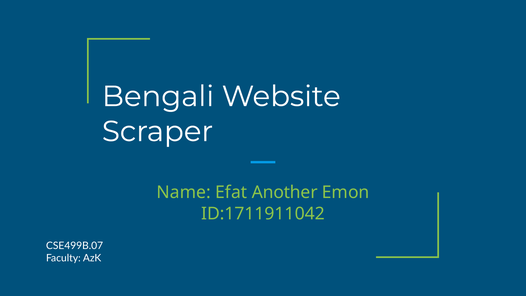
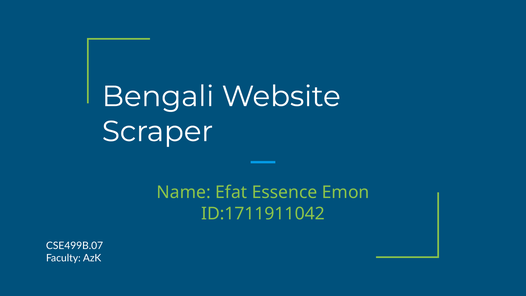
Another: Another -> Essence
